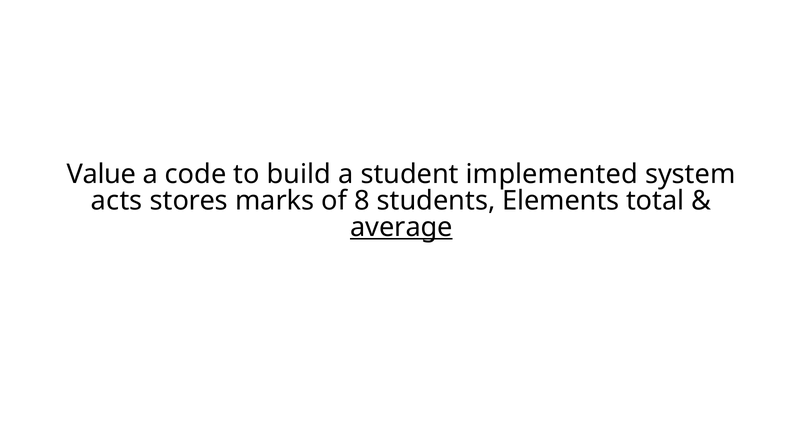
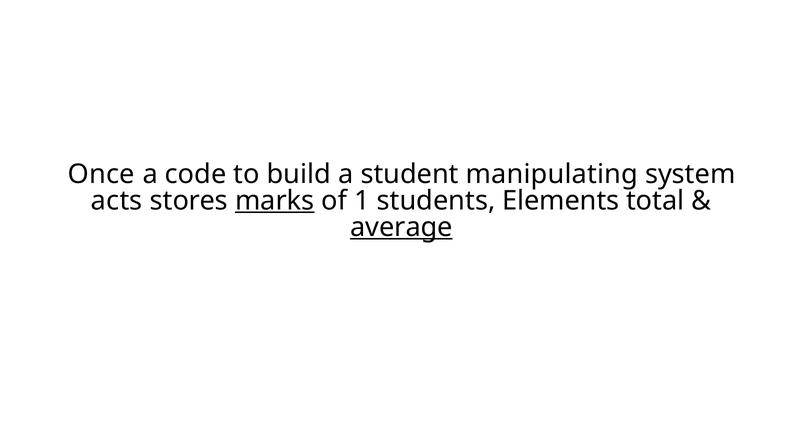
Value: Value -> Once
implemented: implemented -> manipulating
marks underline: none -> present
8: 8 -> 1
